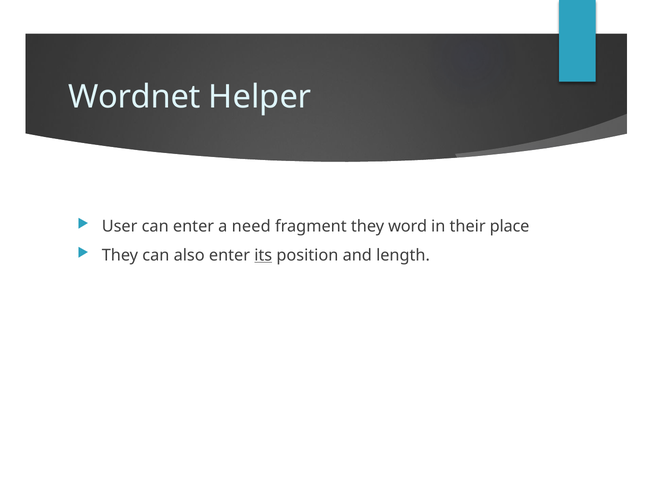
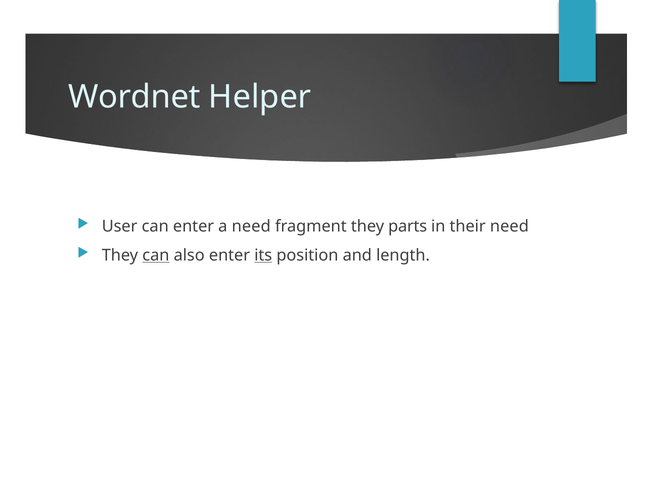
word: word -> parts
their place: place -> need
can at (156, 255) underline: none -> present
